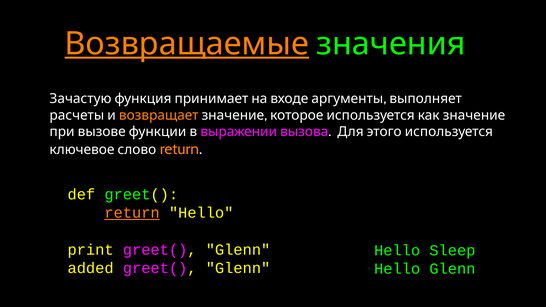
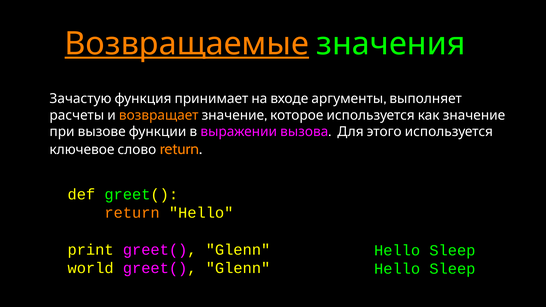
return at (132, 213) underline: present -> none
added: added -> world
Glenn at (452, 269): Glenn -> Sleep
